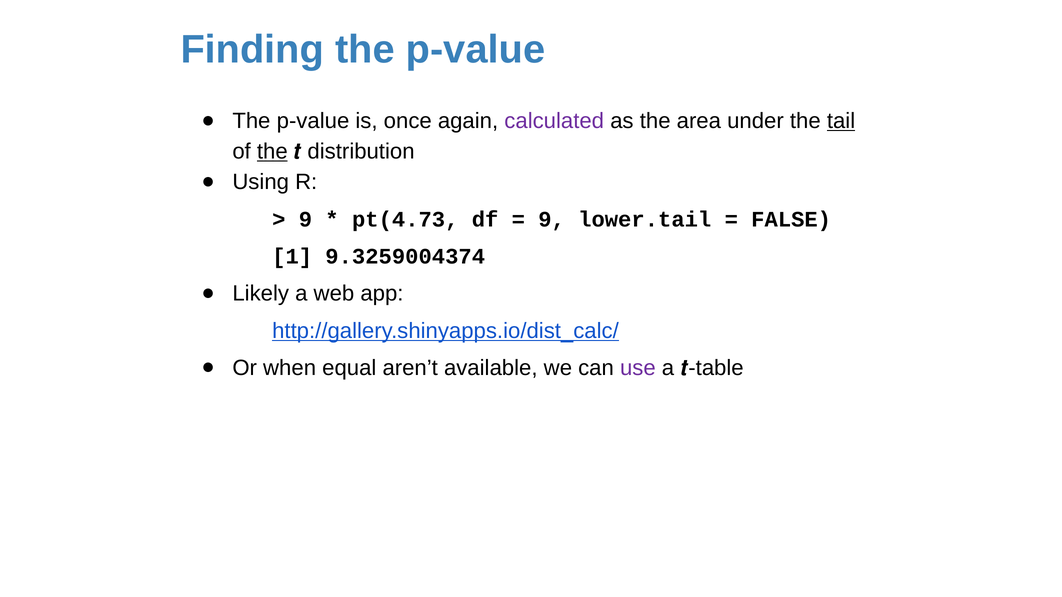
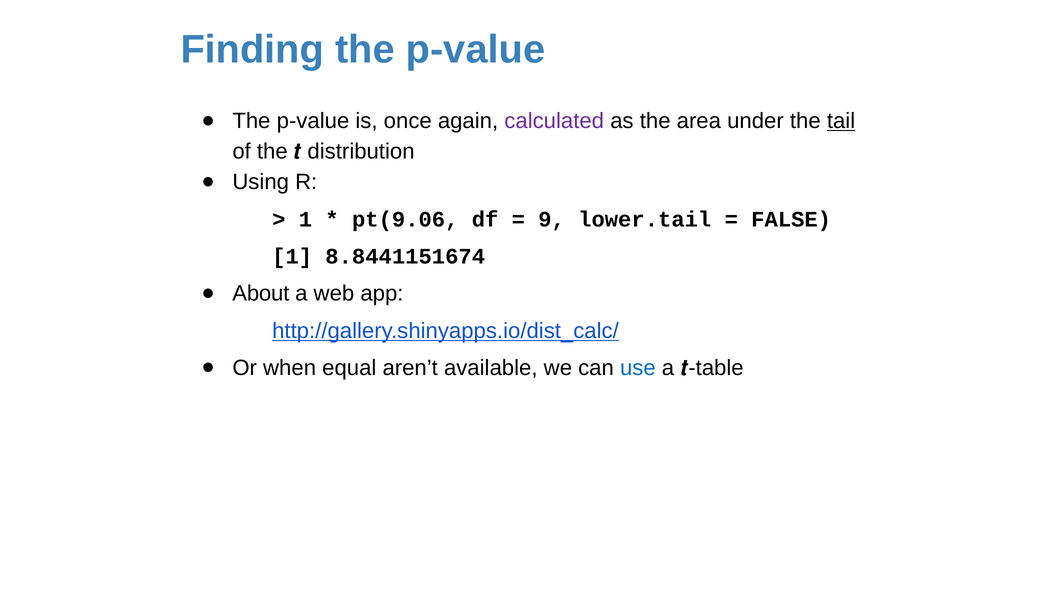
the at (272, 152) underline: present -> none
9 at (305, 219): 9 -> 1
pt(4.73: pt(4.73 -> pt(9.06
9.3259004374: 9.3259004374 -> 8.8441151674
Likely: Likely -> About
use colour: purple -> blue
